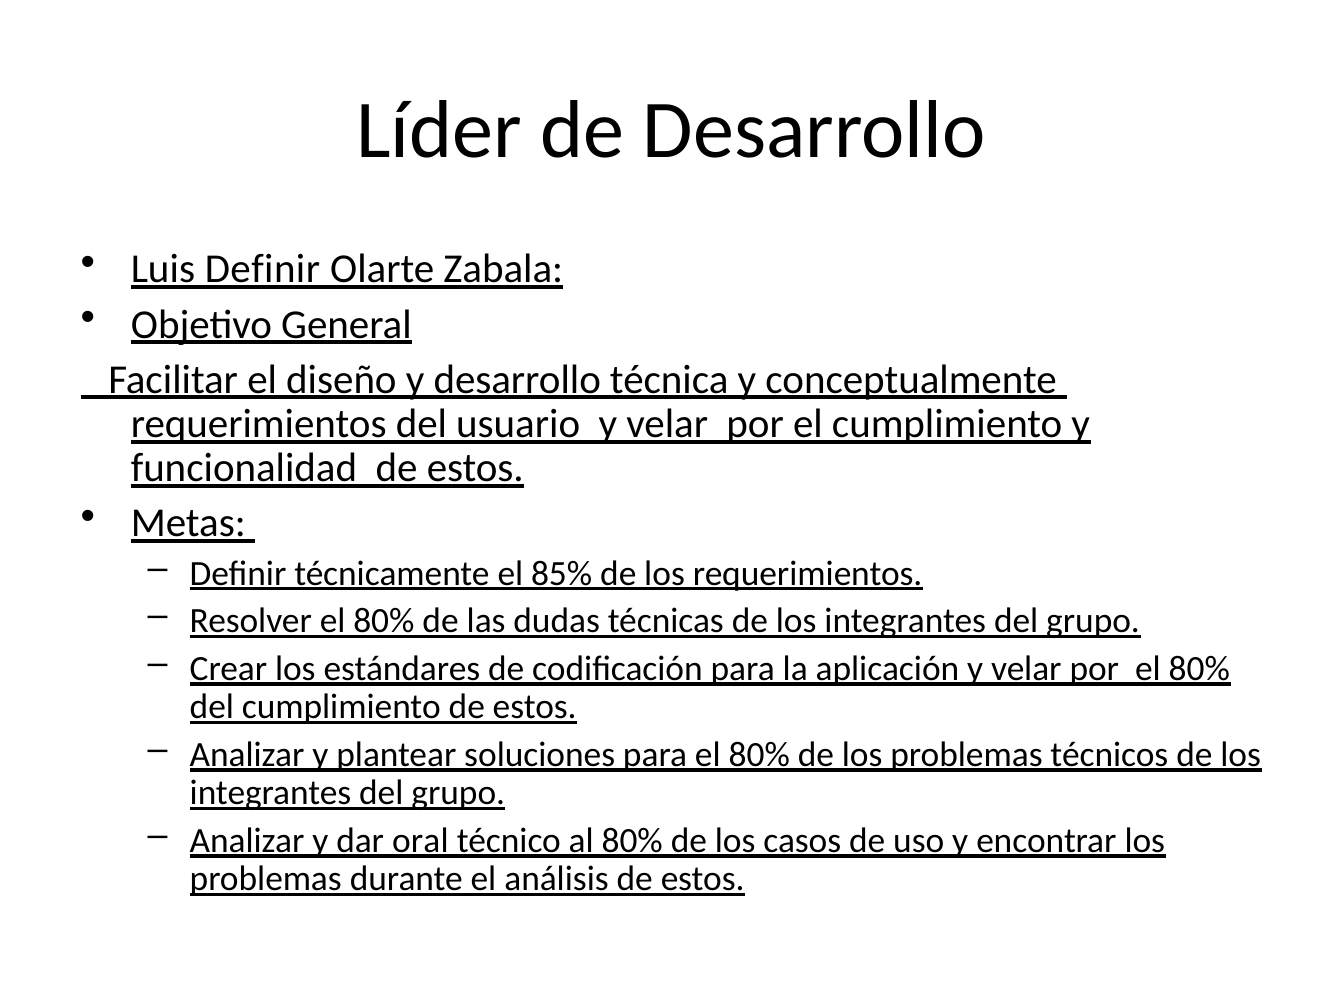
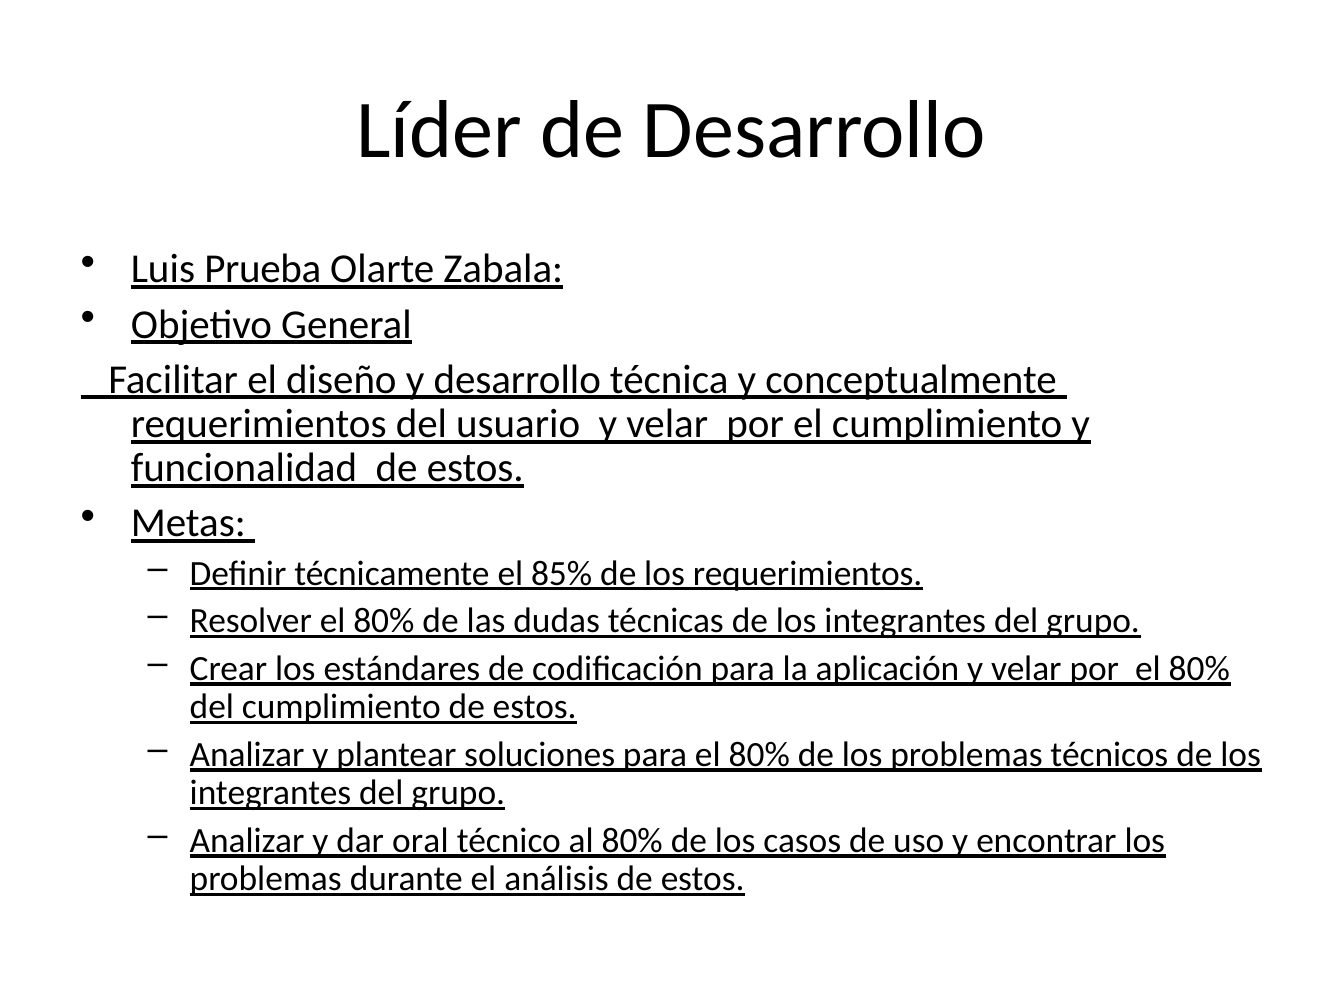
Luis Definir: Definir -> Prueba
